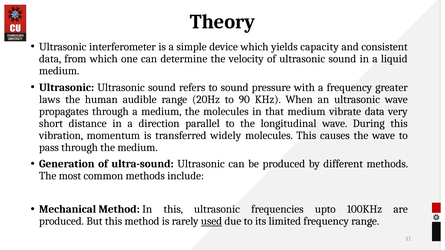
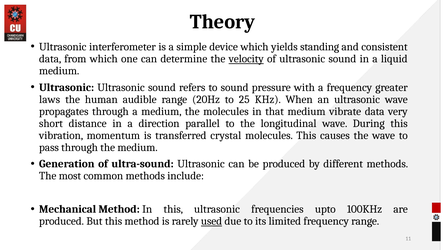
capacity: capacity -> standing
velocity underline: none -> present
90: 90 -> 25
widely: widely -> crystal
